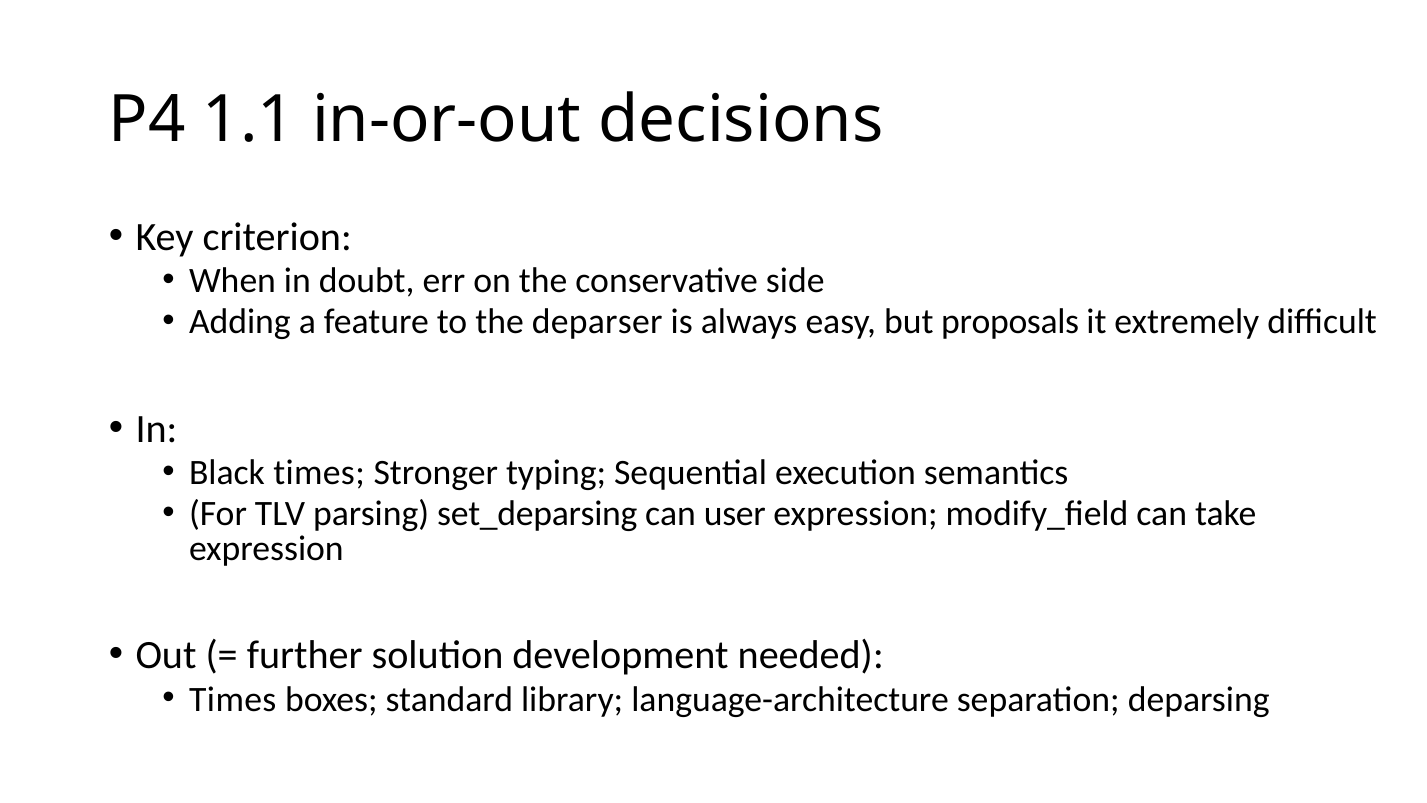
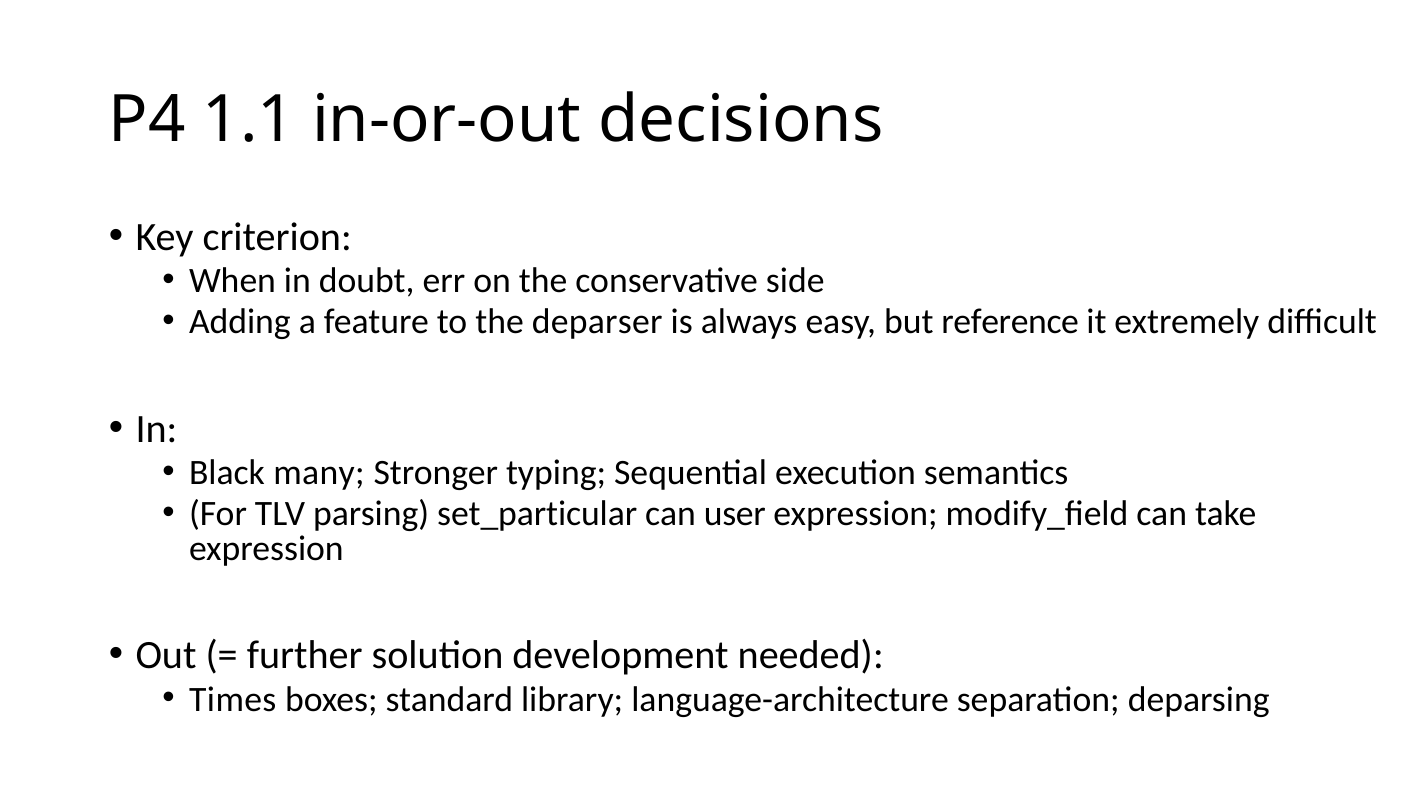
proposals: proposals -> reference
Black times: times -> many
set_deparsing: set_deparsing -> set_particular
